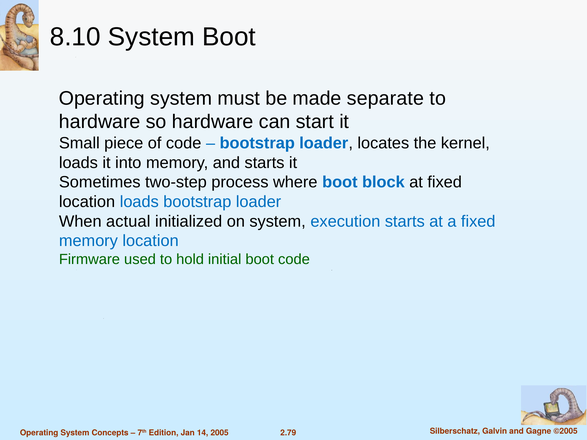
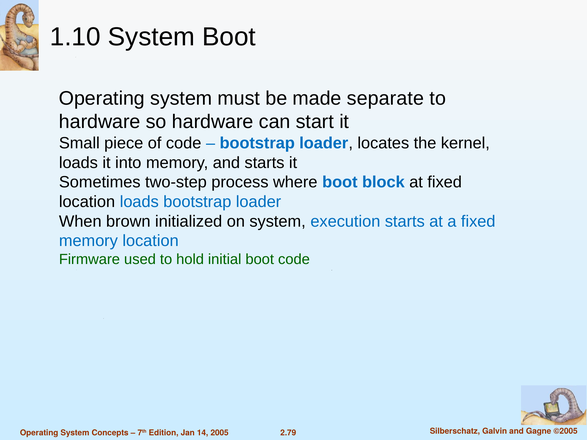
8.10: 8.10 -> 1.10
actual: actual -> brown
